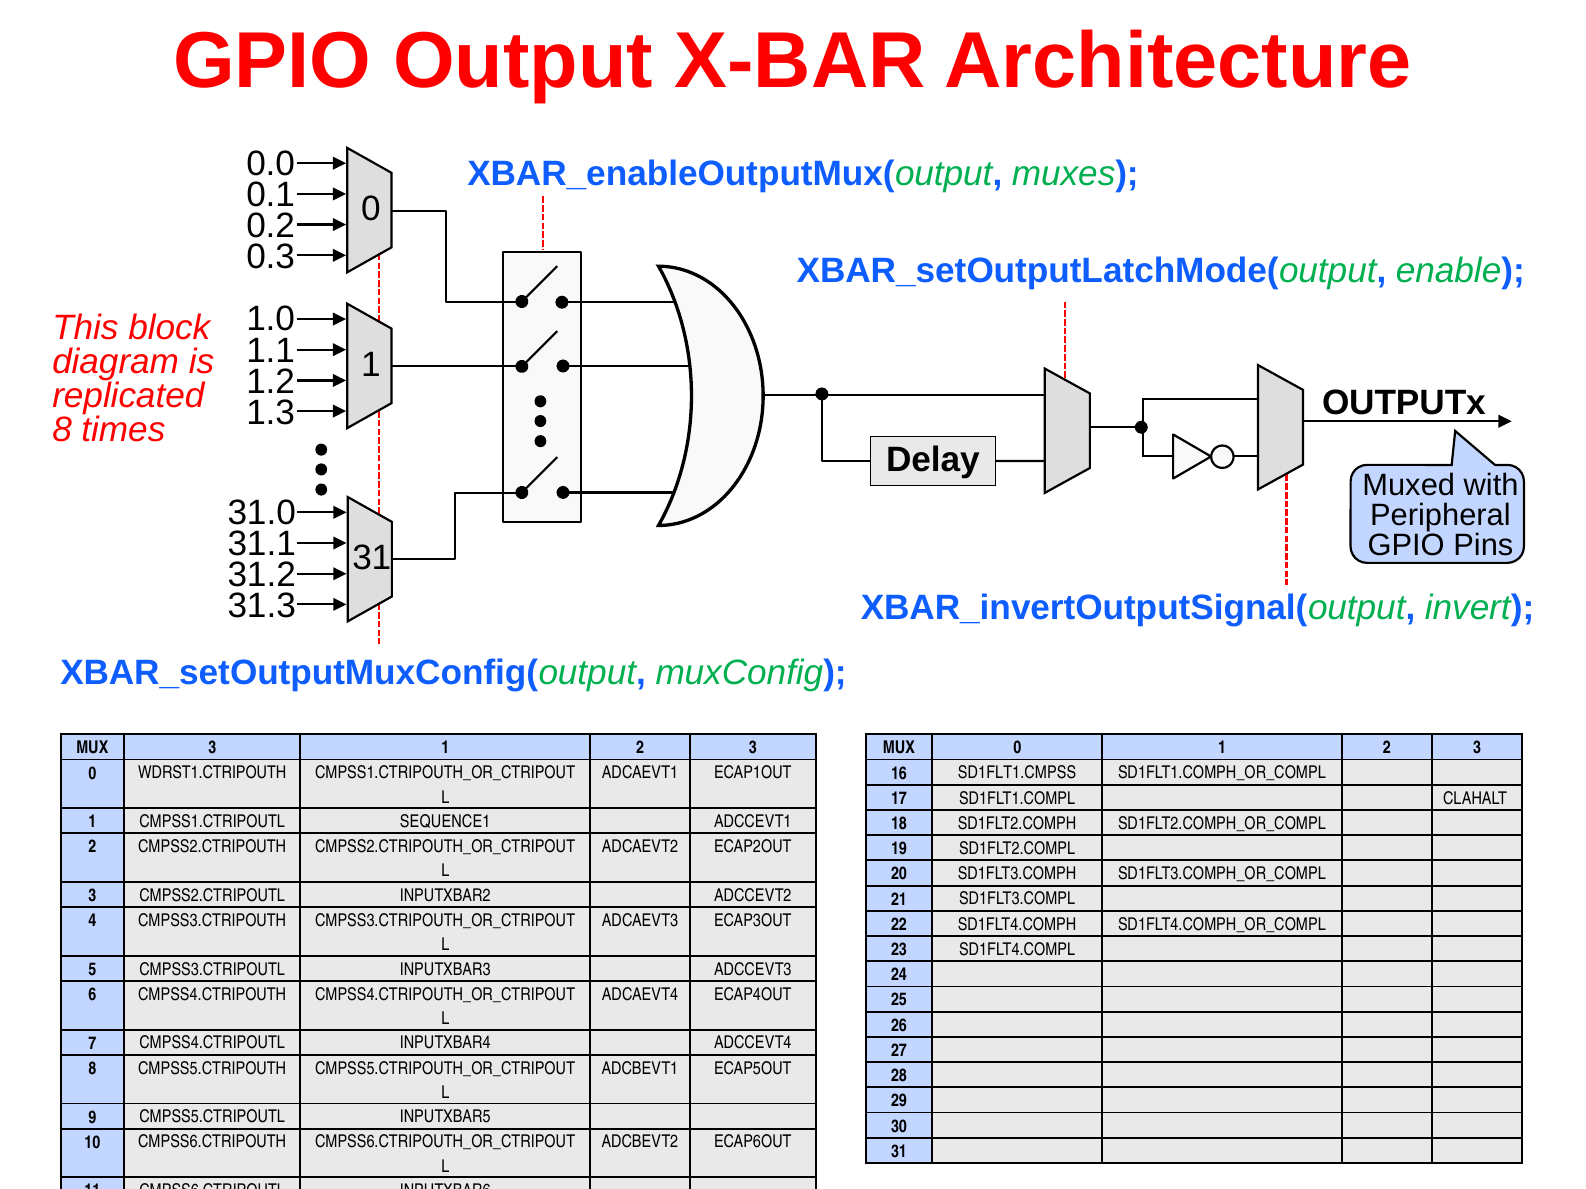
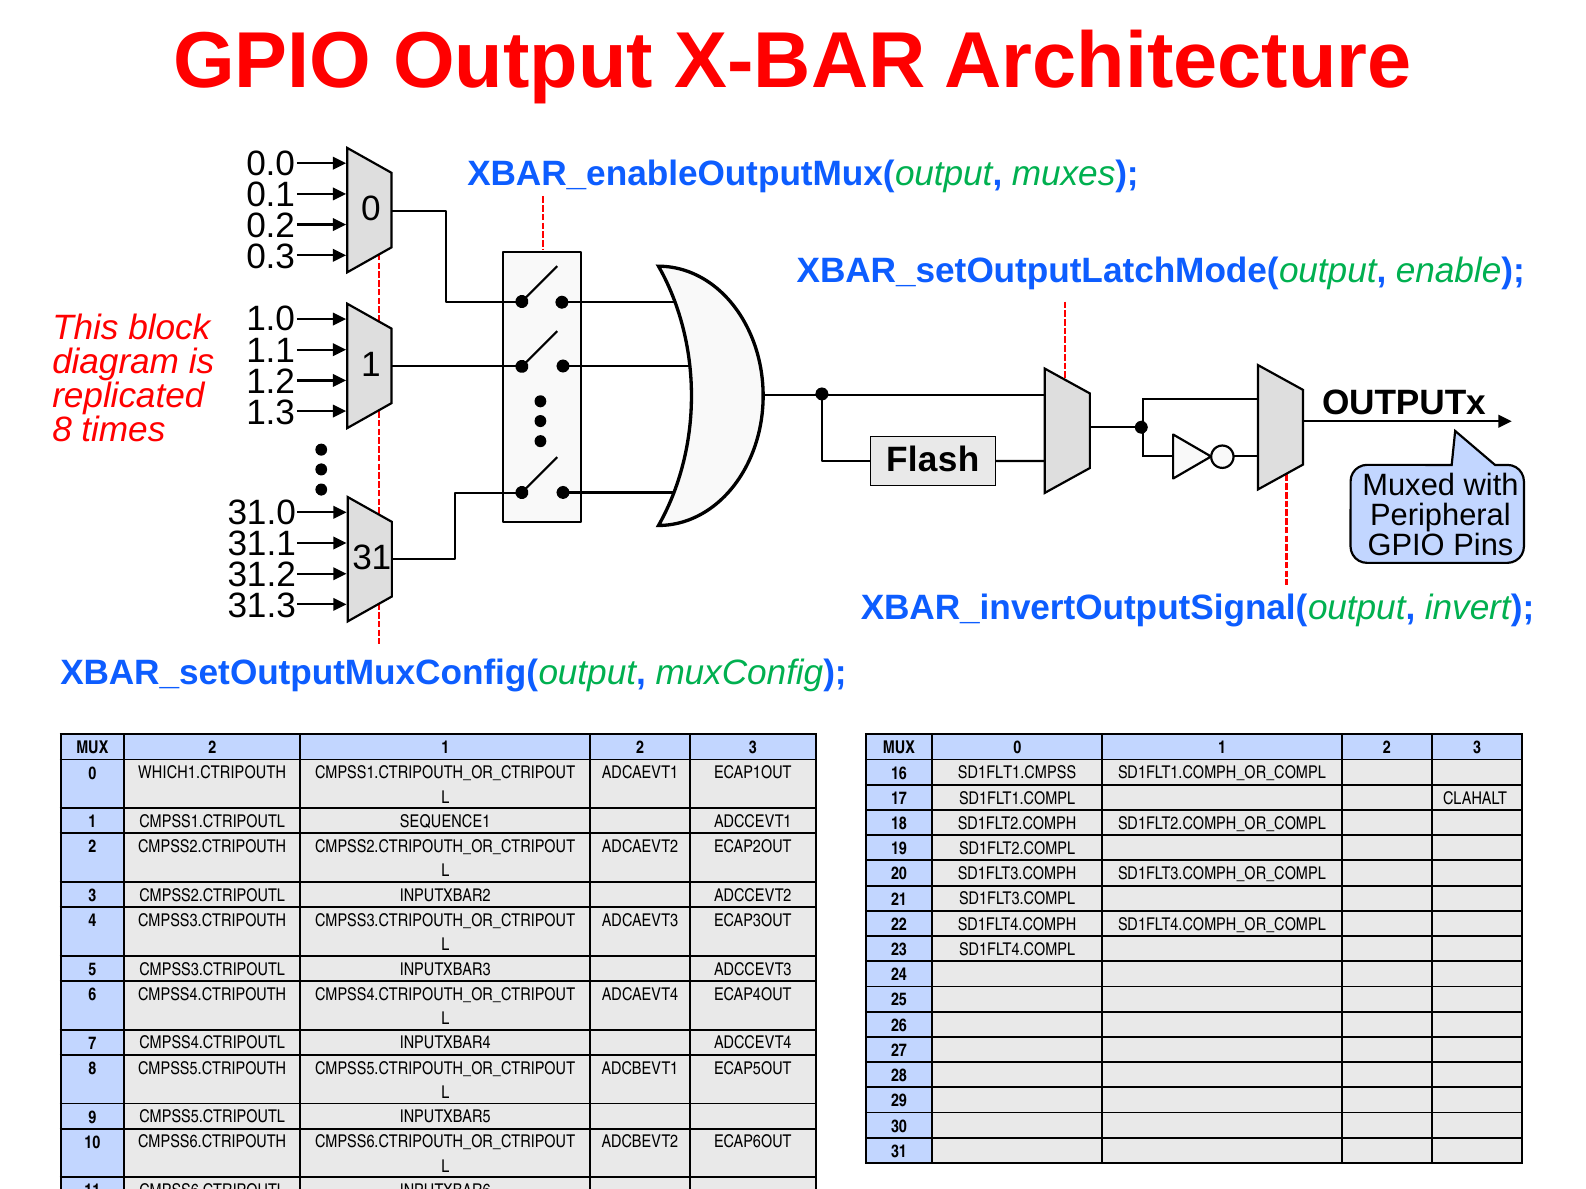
Delay: Delay -> Flash
MUX 3: 3 -> 2
WDRST1.CTRIPOUTH: WDRST1.CTRIPOUTH -> WHICH1.CTRIPOUTH
